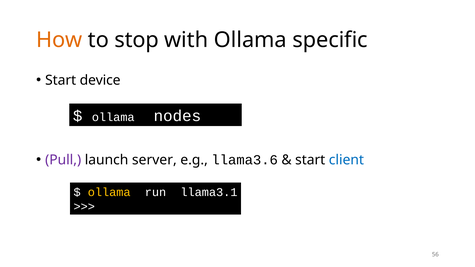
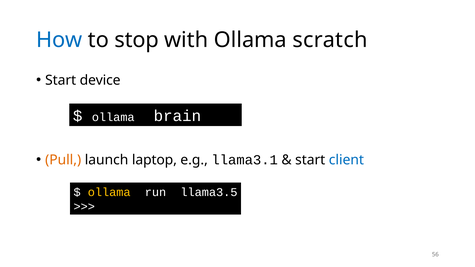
How colour: orange -> blue
specific: specific -> scratch
nodes: nodes -> brain
Pull colour: purple -> orange
server: server -> laptop
llama3.6: llama3.6 -> llama3.1
llama3.1: llama3.1 -> llama3.5
